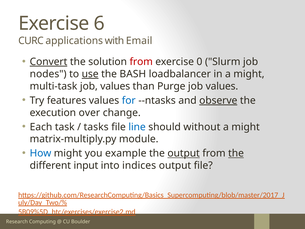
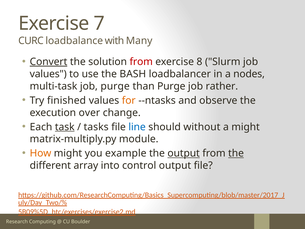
6: 6 -> 7
applications: applications -> loadbalance
Email: Email -> Many
0: 0 -> 8
nodes at (48, 74): nodes -> values
use underline: present -> none
in a might: might -> nodes
multi-task job values: values -> purge
values at (222, 86): values -> rather
features: features -> finished
for colour: blue -> orange
observe underline: present -> none
task underline: none -> present
How colour: blue -> orange
input: input -> array
indices: indices -> control
